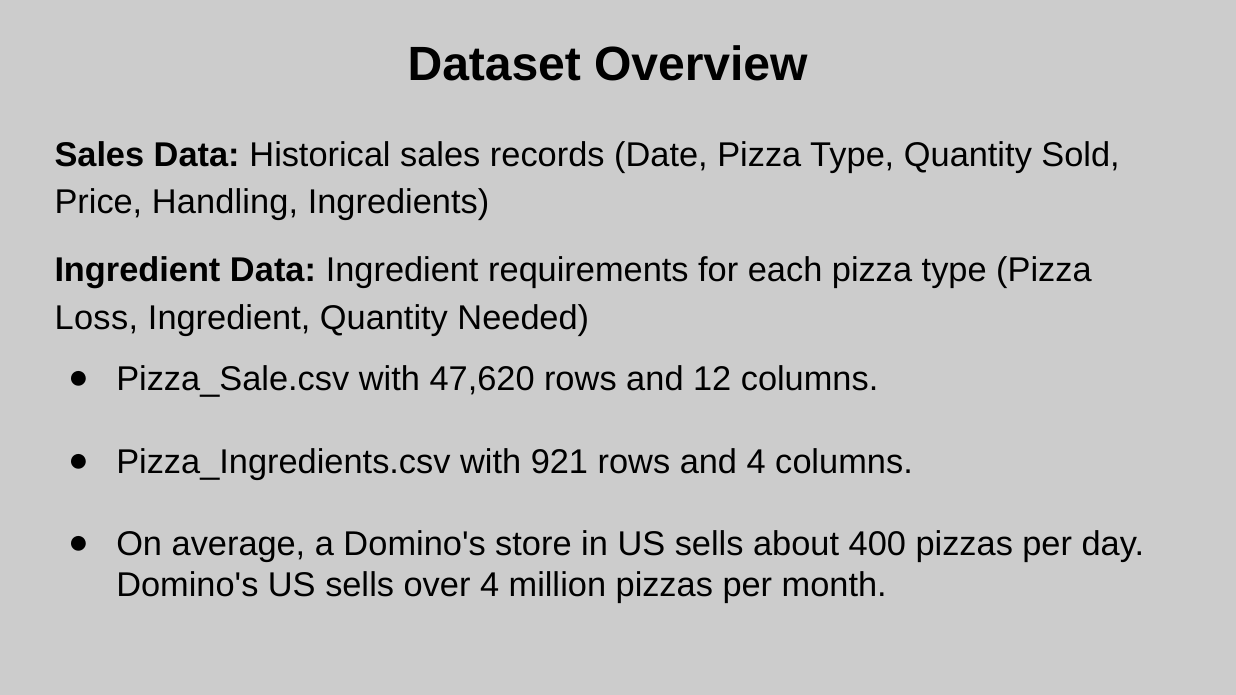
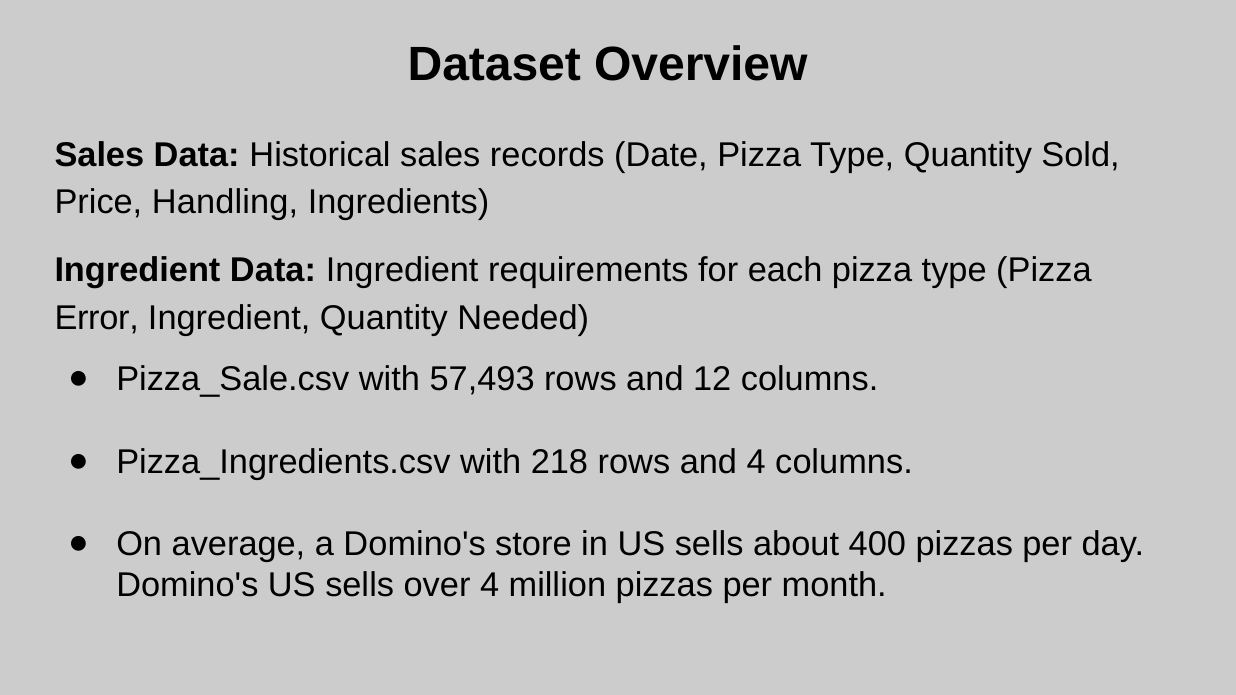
Loss: Loss -> Error
47,620: 47,620 -> 57,493
921: 921 -> 218
